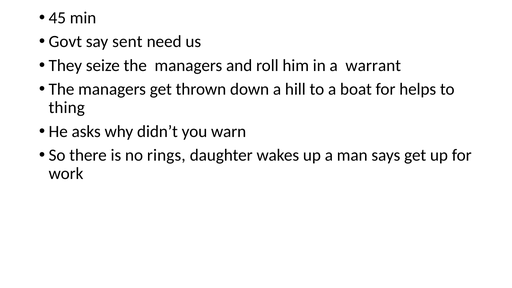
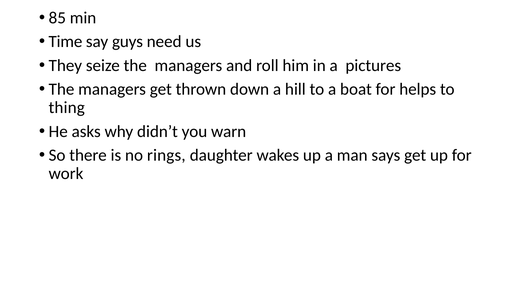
45: 45 -> 85
Govt: Govt -> Time
sent: sent -> guys
warrant: warrant -> pictures
